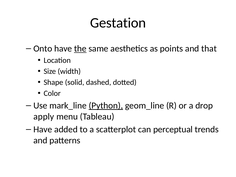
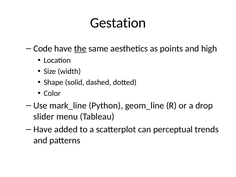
Onto: Onto -> Code
that: that -> high
Python underline: present -> none
apply: apply -> slider
